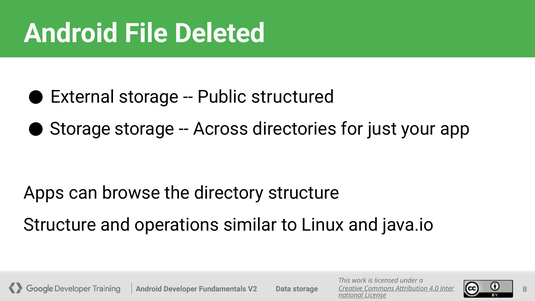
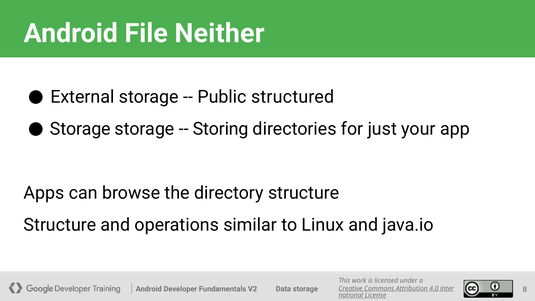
Deleted: Deleted -> Neither
Across: Across -> Storing
